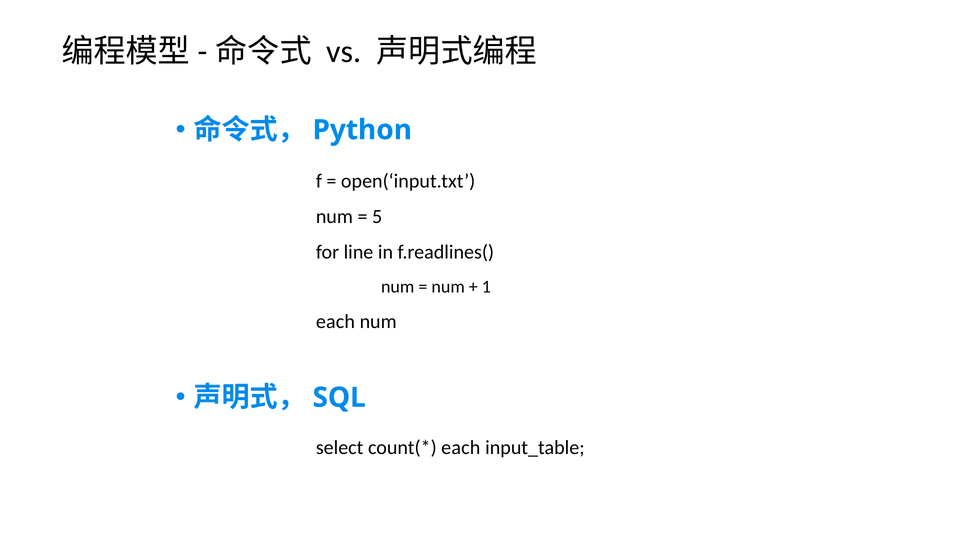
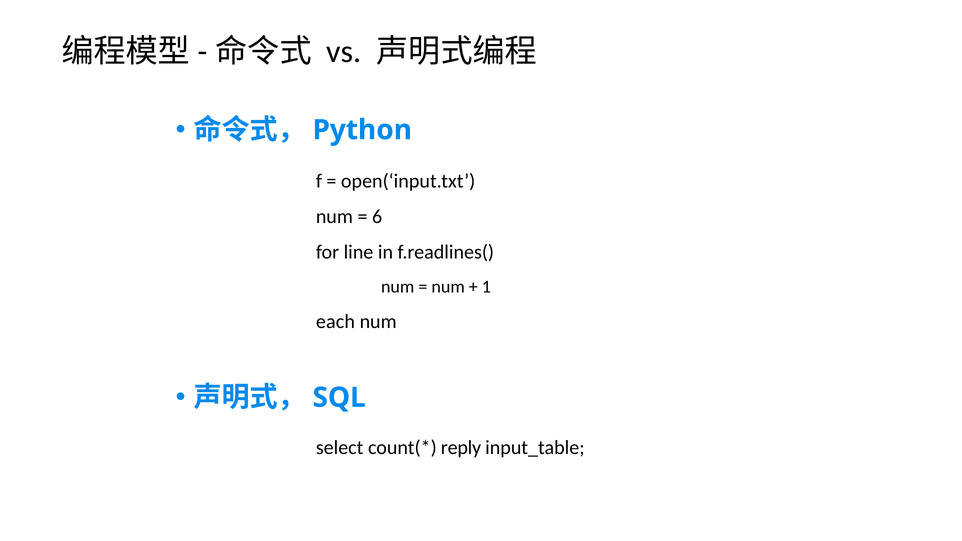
5: 5 -> 6
each at (461, 448): each -> reply
